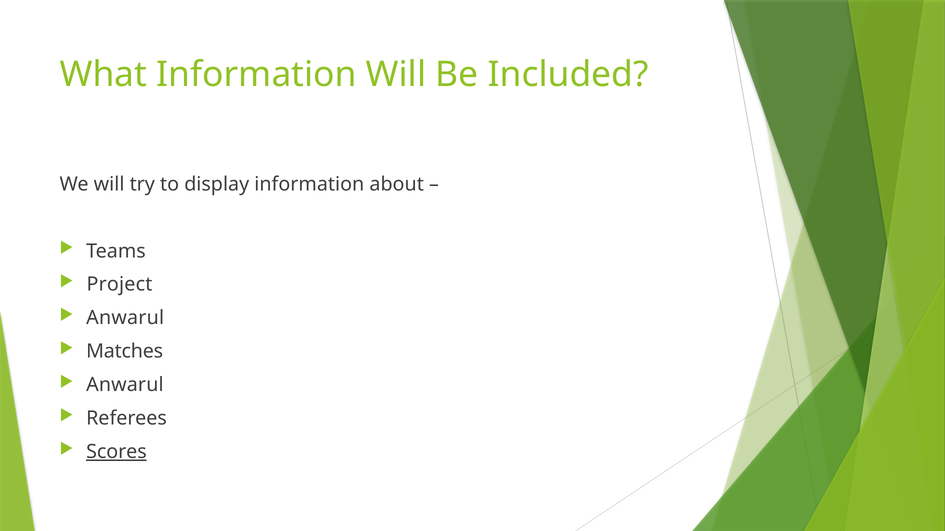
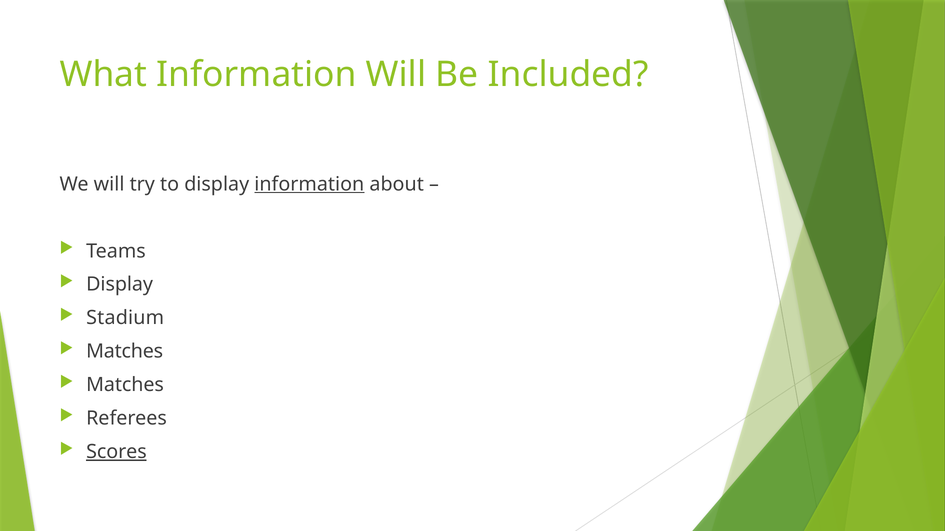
information at (309, 184) underline: none -> present
Project at (119, 285): Project -> Display
Anwarul at (125, 318): Anwarul -> Stadium
Anwarul at (125, 385): Anwarul -> Matches
